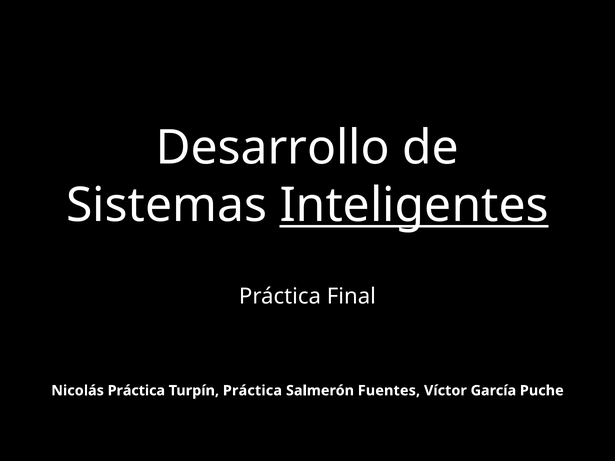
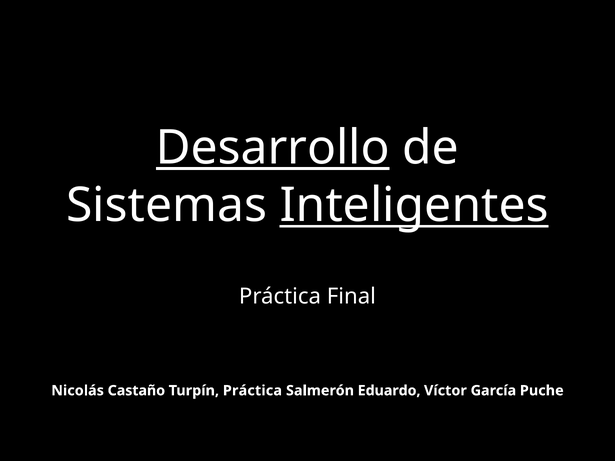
Desarrollo underline: none -> present
Nicolás Práctica: Práctica -> Castaño
Fuentes: Fuentes -> Eduardo
